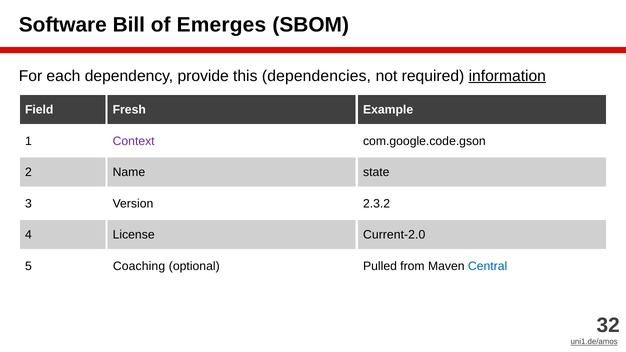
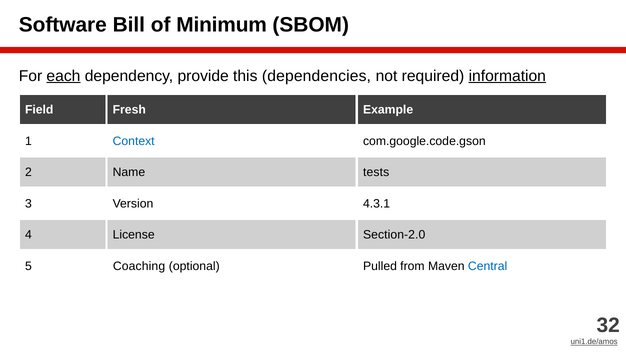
Emerges: Emerges -> Minimum
each underline: none -> present
Context colour: purple -> blue
state: state -> tests
2.3.2: 2.3.2 -> 4.3.1
Current-2.0: Current-2.0 -> Section-2.0
